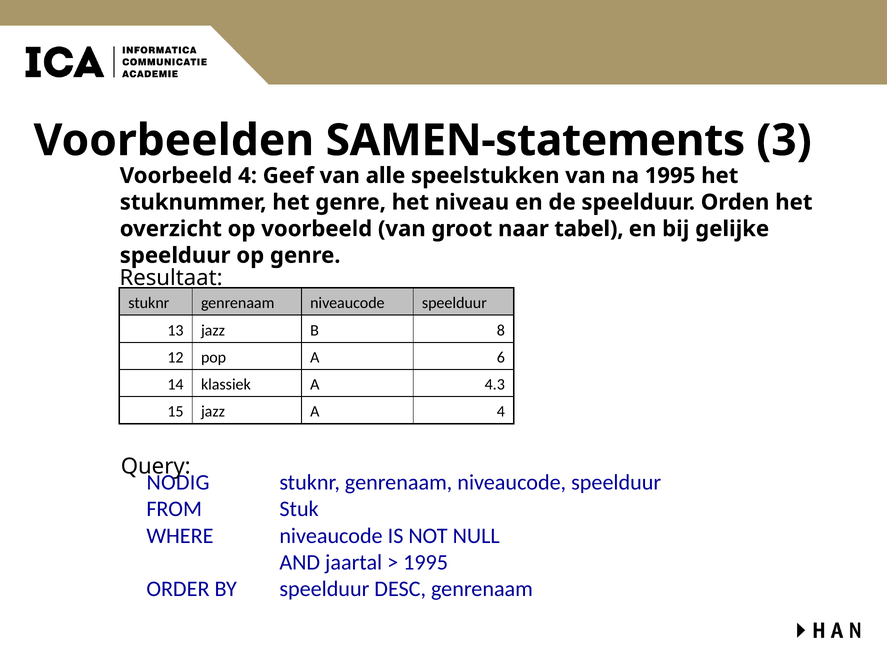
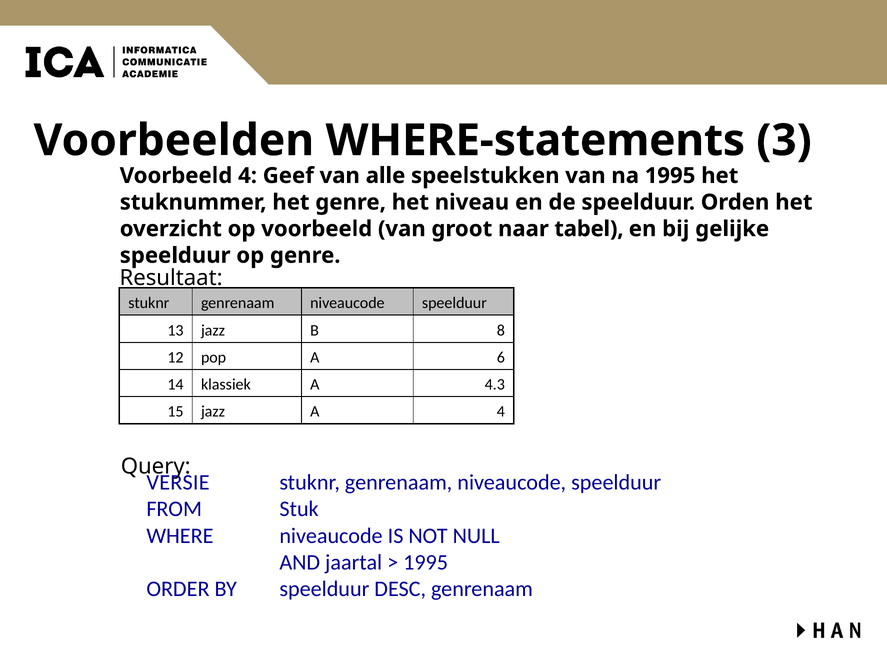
SAMEN-statements: SAMEN-statements -> WHERE-statements
NODIG: NODIG -> VERSIE
